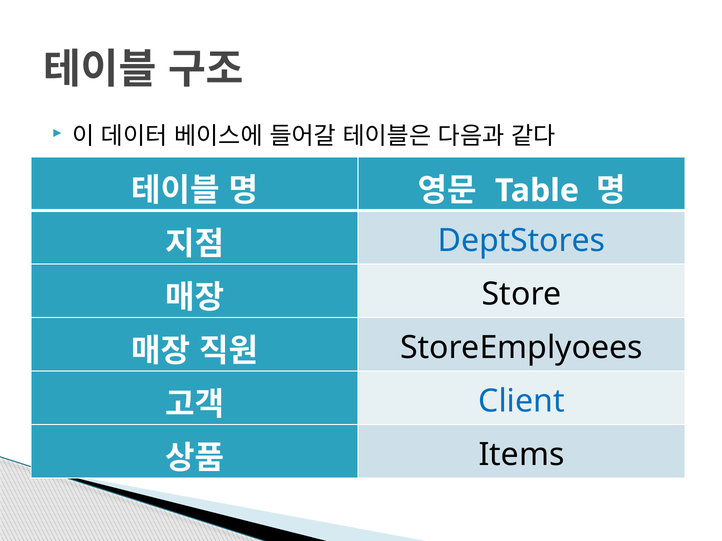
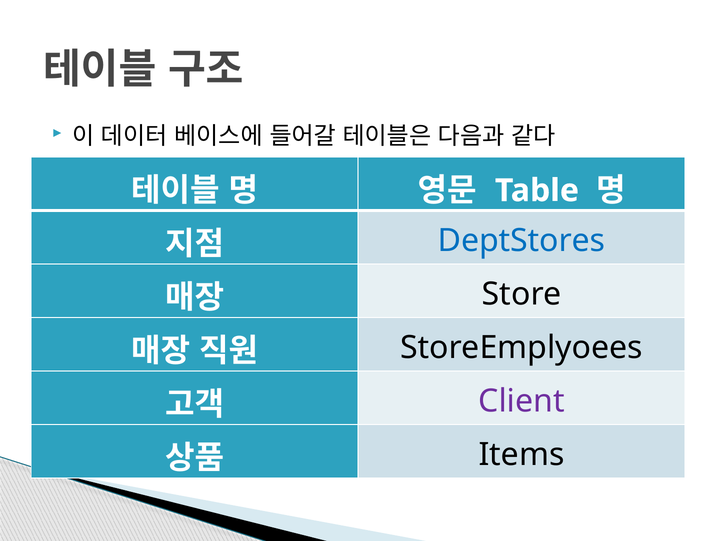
Client colour: blue -> purple
